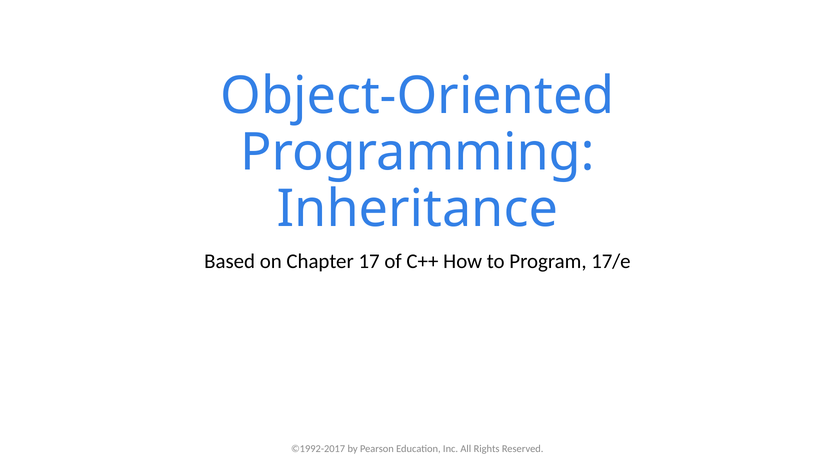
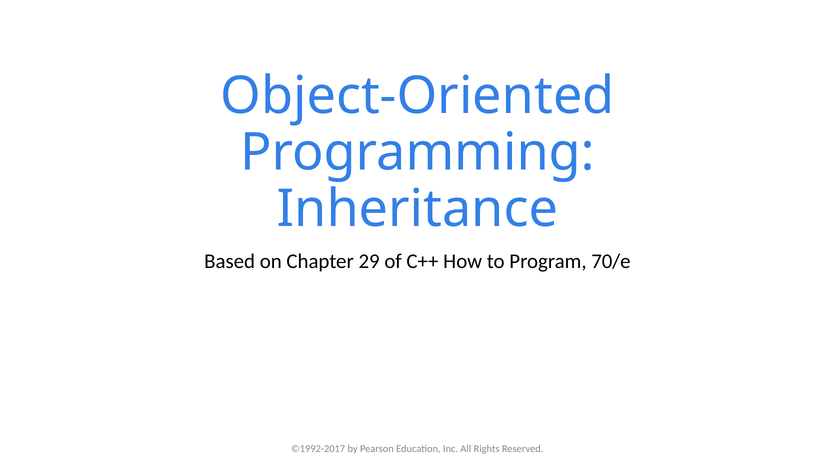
17: 17 -> 29
17/e: 17/e -> 70/e
